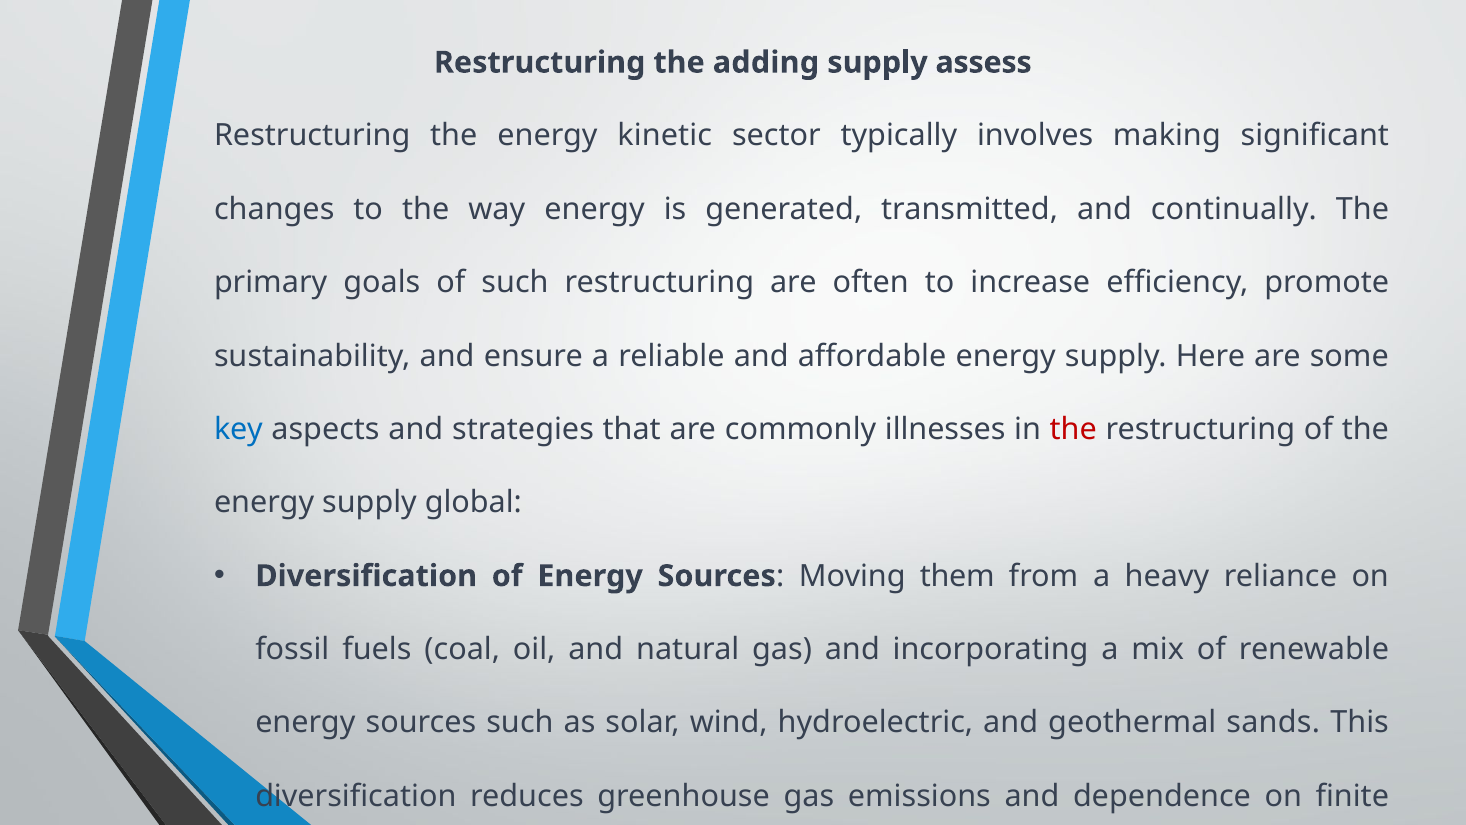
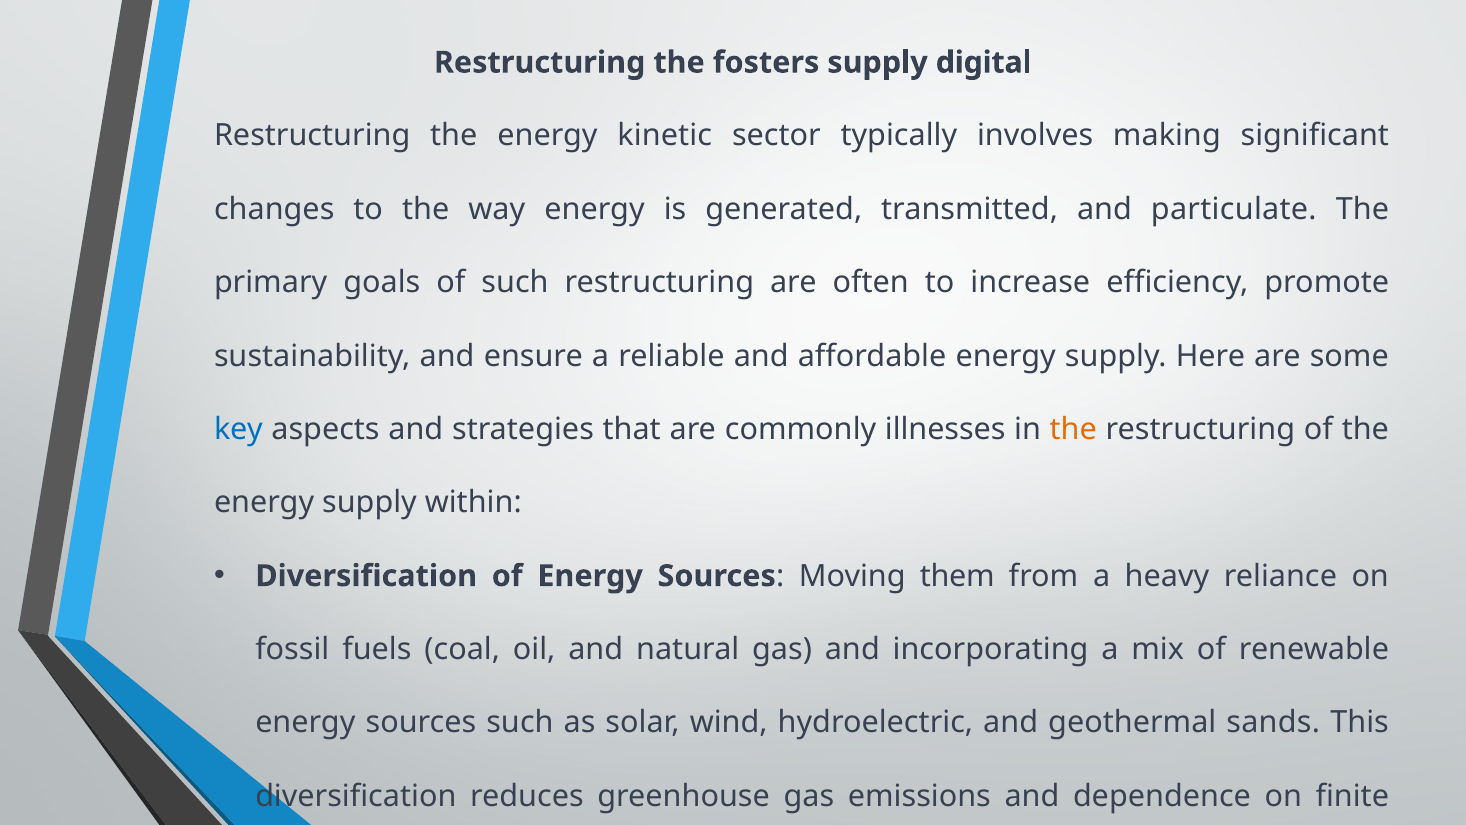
adding: adding -> fosters
assess: assess -> digital
continually: continually -> particulate
the at (1073, 429) colour: red -> orange
global: global -> within
